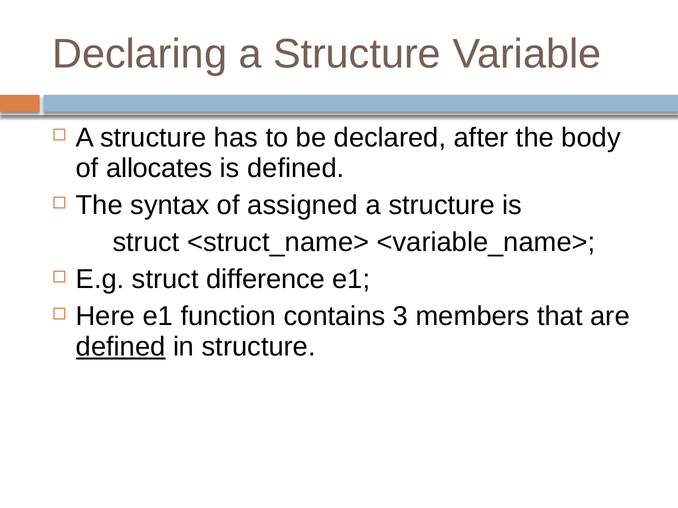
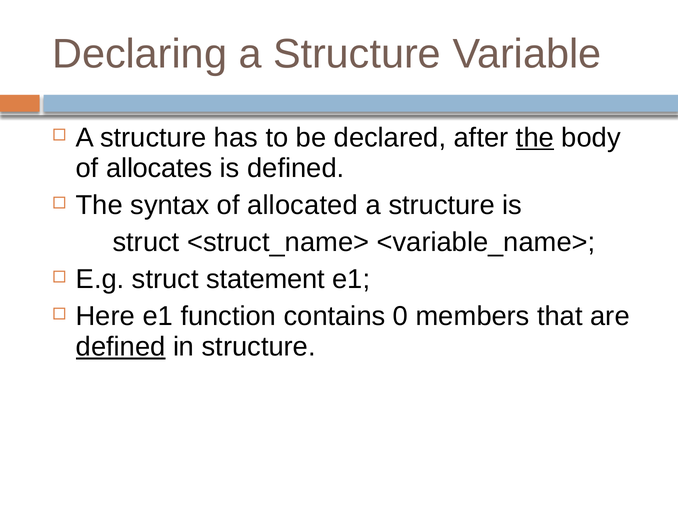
the at (535, 138) underline: none -> present
assigned: assigned -> allocated
difference: difference -> statement
3: 3 -> 0
